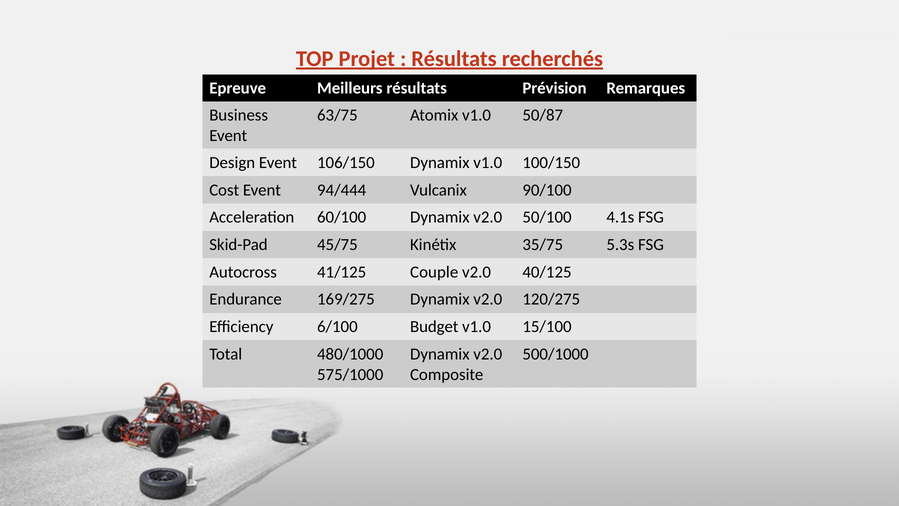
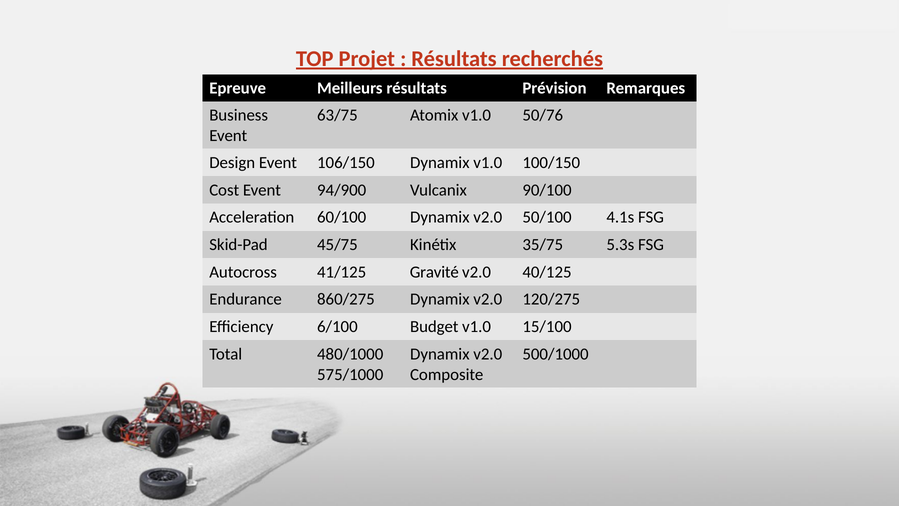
50/87: 50/87 -> 50/76
94/444: 94/444 -> 94/900
Couple: Couple -> Gravité
169/275: 169/275 -> 860/275
